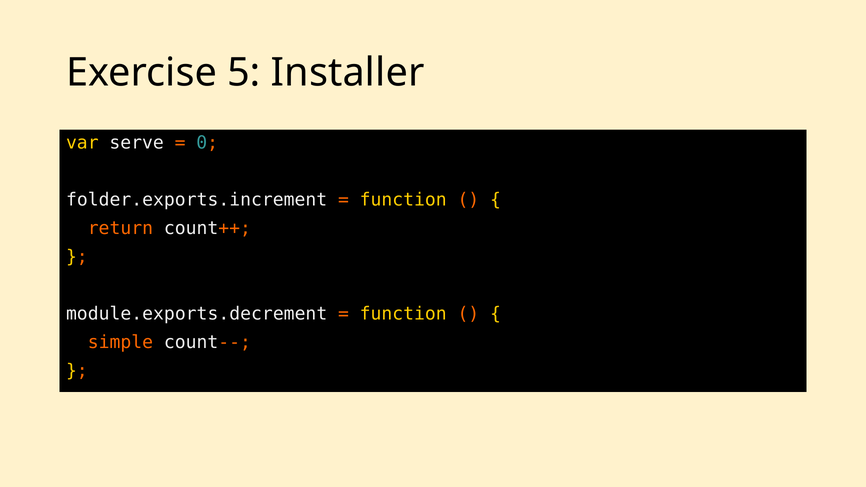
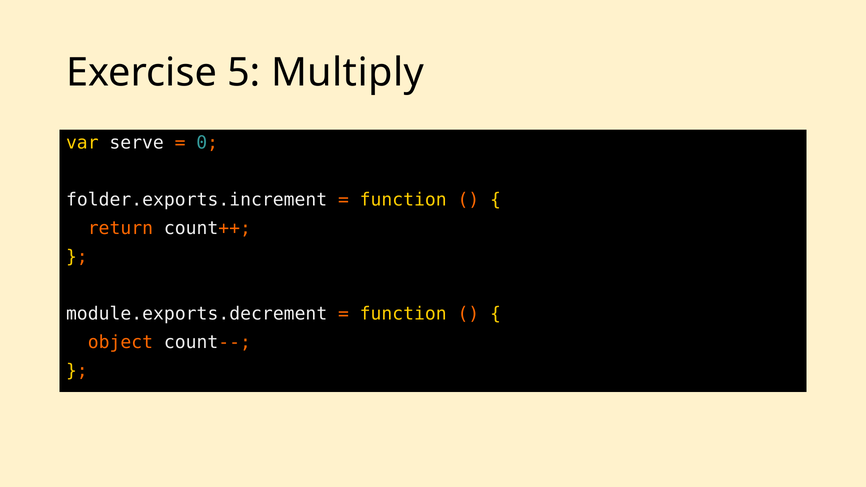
Installer: Installer -> Multiply
simple: simple -> object
